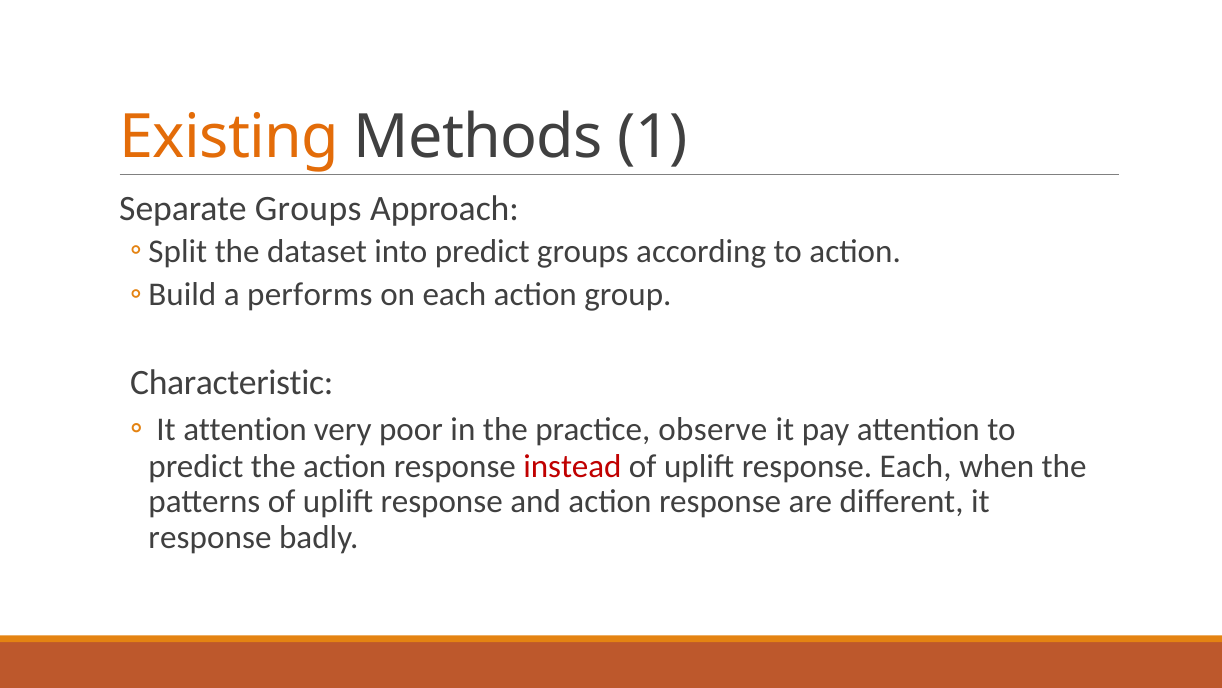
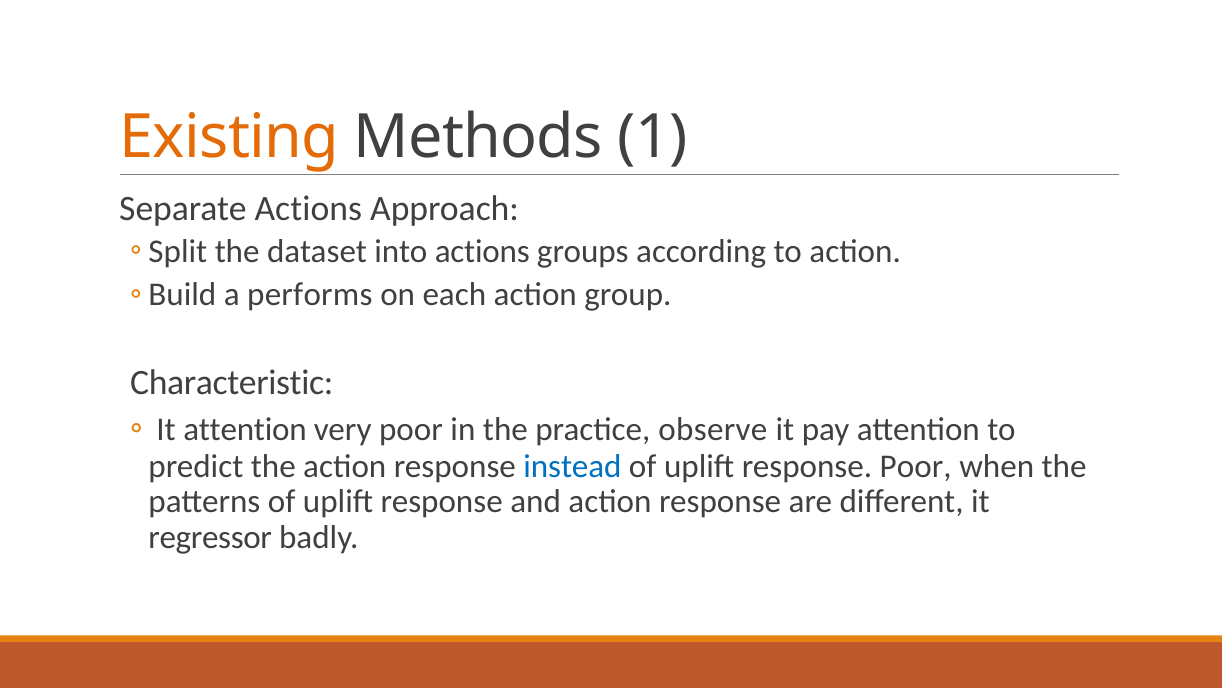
Separate Groups: Groups -> Actions
into predict: predict -> actions
instead colour: red -> blue
response Each: Each -> Poor
response at (210, 537): response -> regressor
